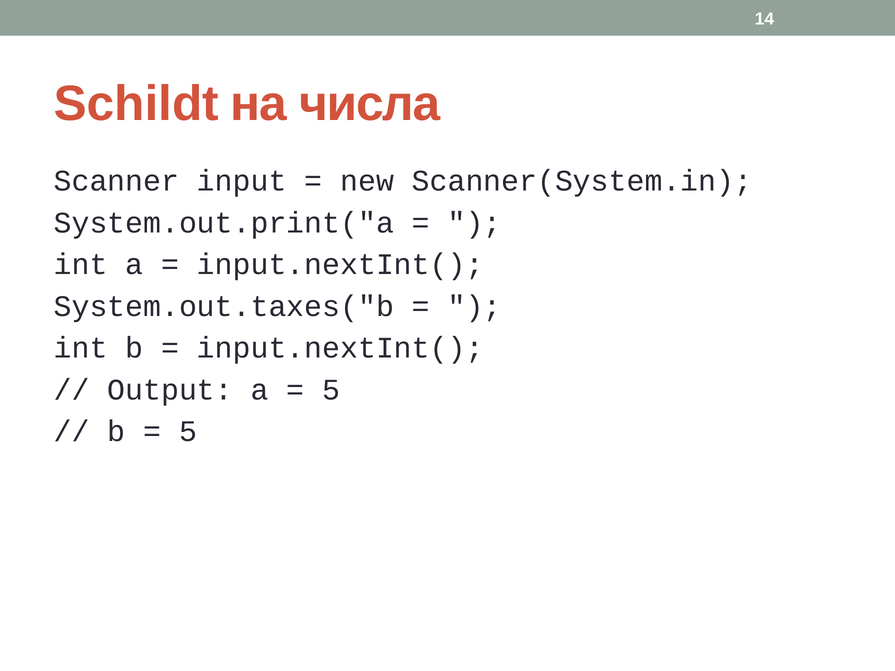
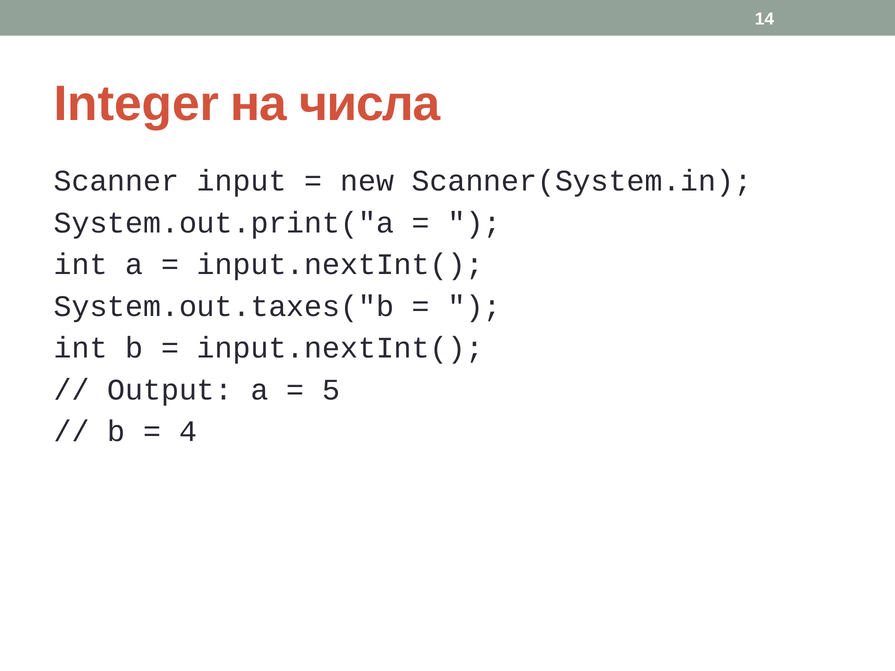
Schildt: Schildt -> Integer
5 at (188, 432): 5 -> 4
